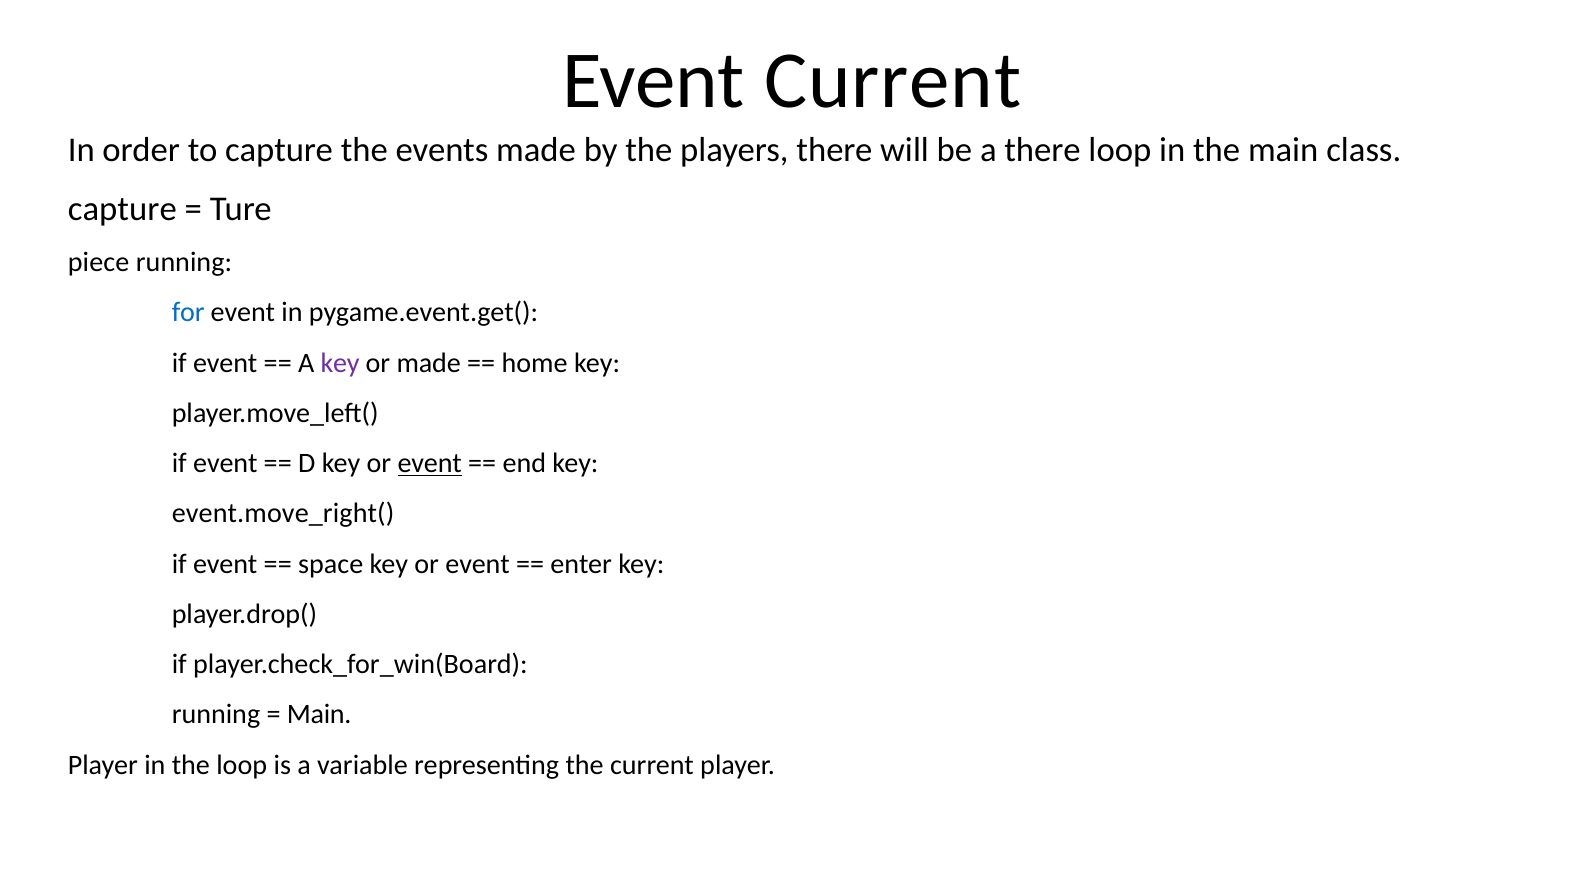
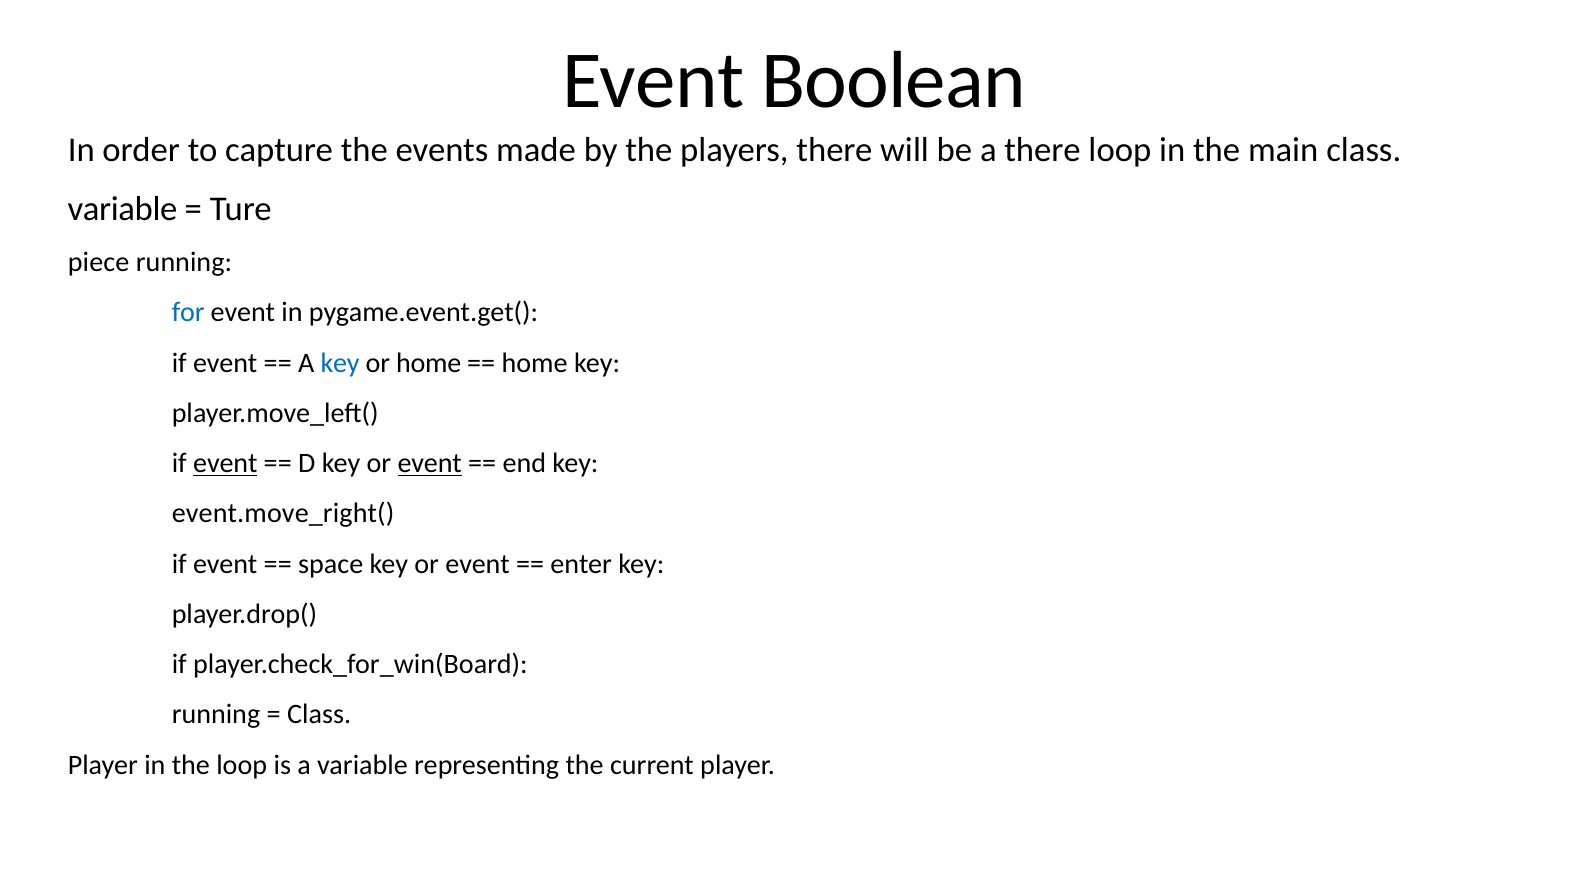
Event Current: Current -> Boolean
capture at (122, 209): capture -> variable
key at (340, 363) colour: purple -> blue
or made: made -> home
event at (225, 463) underline: none -> present
Main at (319, 715): Main -> Class
